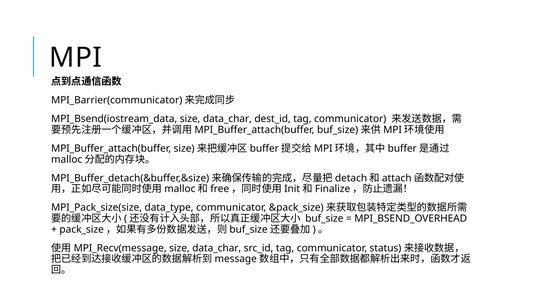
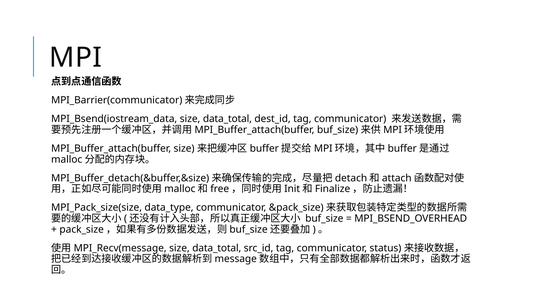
data_char at (227, 119): data_char -> data_total
data_char at (217, 248): data_char -> data_total
